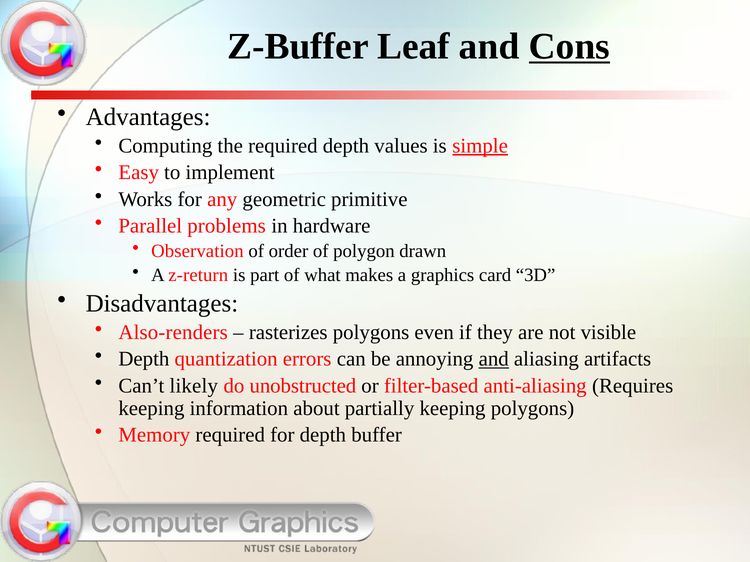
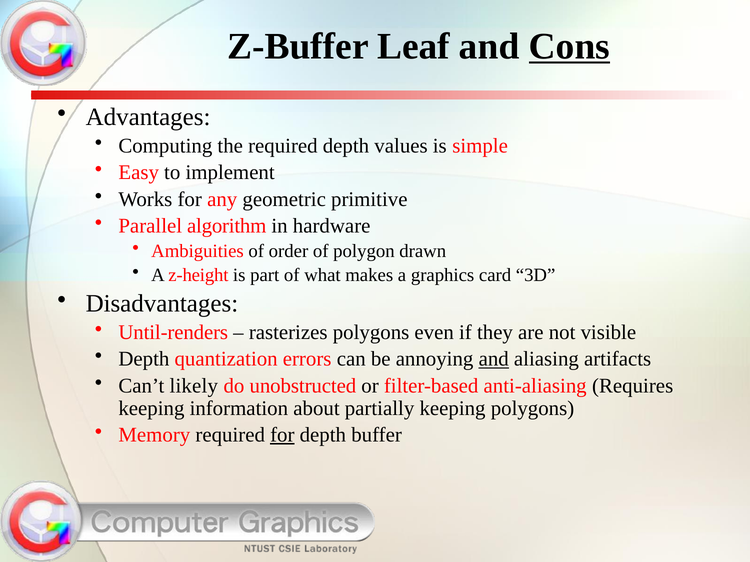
simple underline: present -> none
problems: problems -> algorithm
Observation: Observation -> Ambiguities
z-return: z-return -> z-height
Also-renders: Also-renders -> Until-renders
for at (282, 435) underline: none -> present
